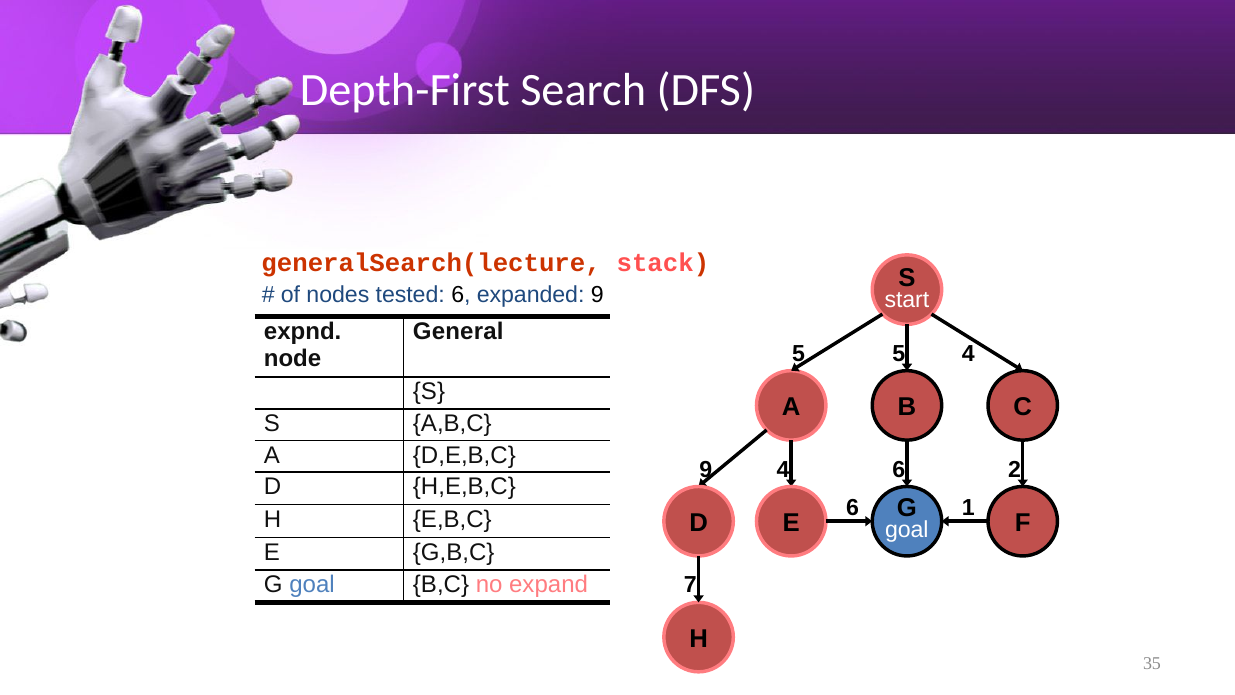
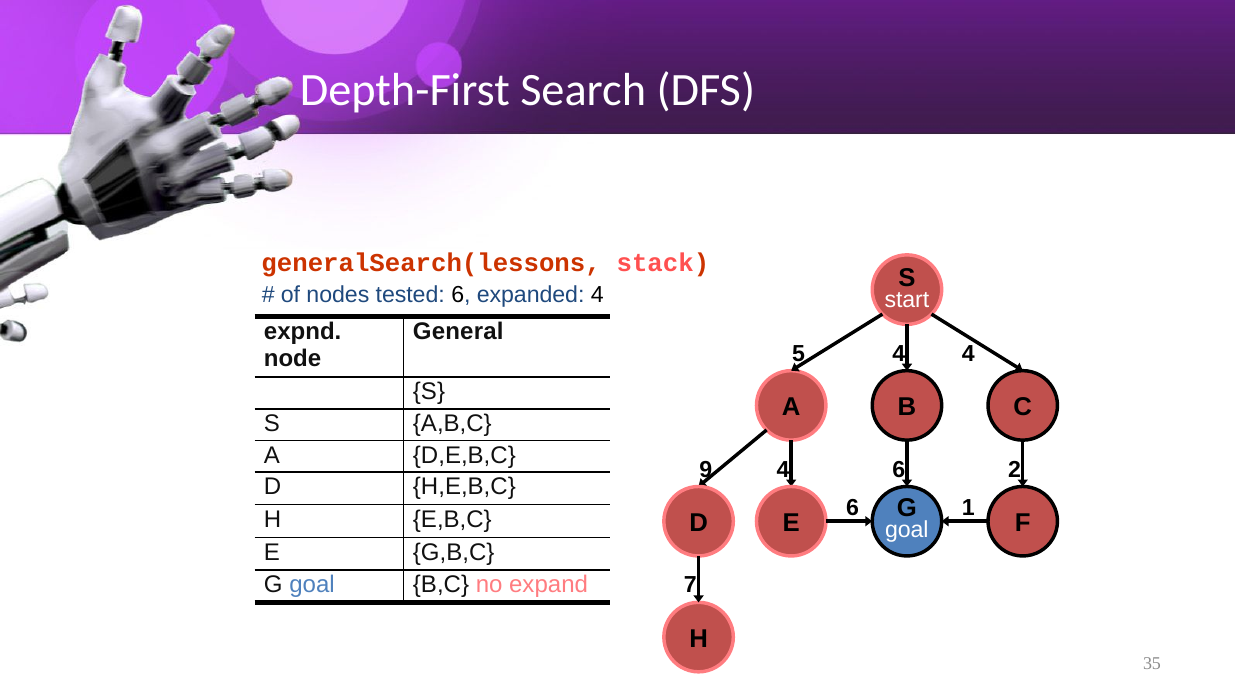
generalSearch(lecture: generalSearch(lecture -> generalSearch(lessons
expanded 9: 9 -> 4
5 5: 5 -> 4
